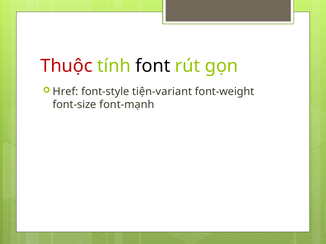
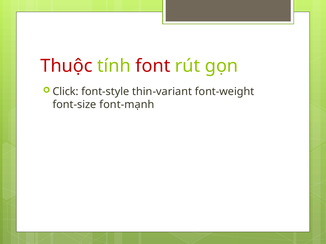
font colour: black -> red
Href: Href -> Click
tiện-variant: tiện-variant -> thin-variant
